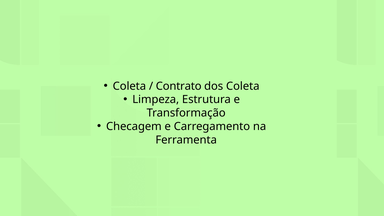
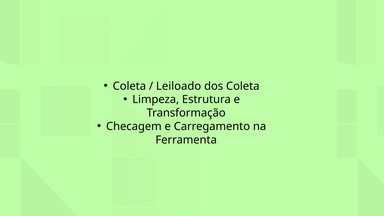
Contrato: Contrato -> Leiloado
